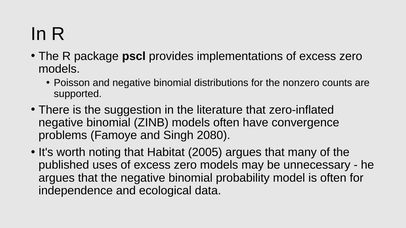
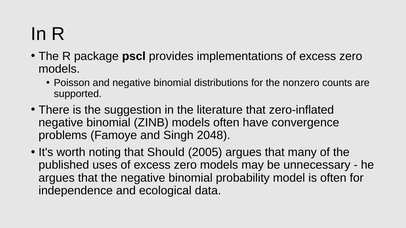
2080: 2080 -> 2048
Habitat: Habitat -> Should
